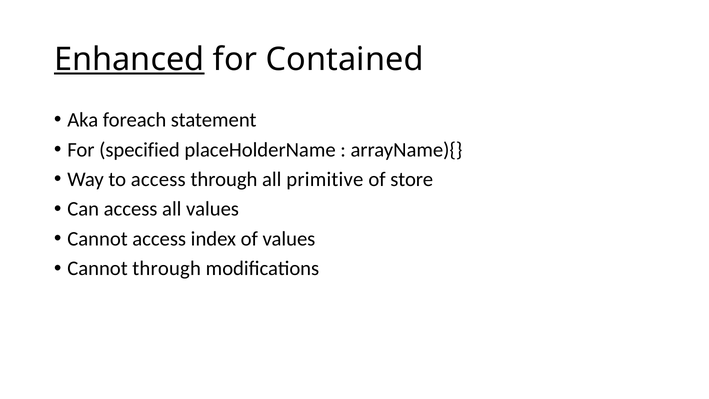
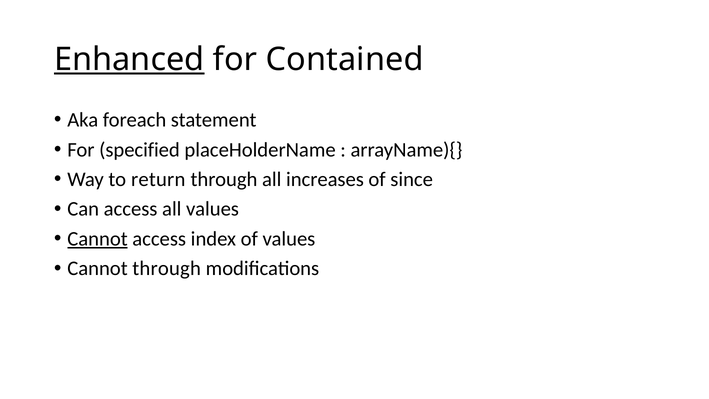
to access: access -> return
primitive: primitive -> increases
store: store -> since
Cannot at (98, 239) underline: none -> present
